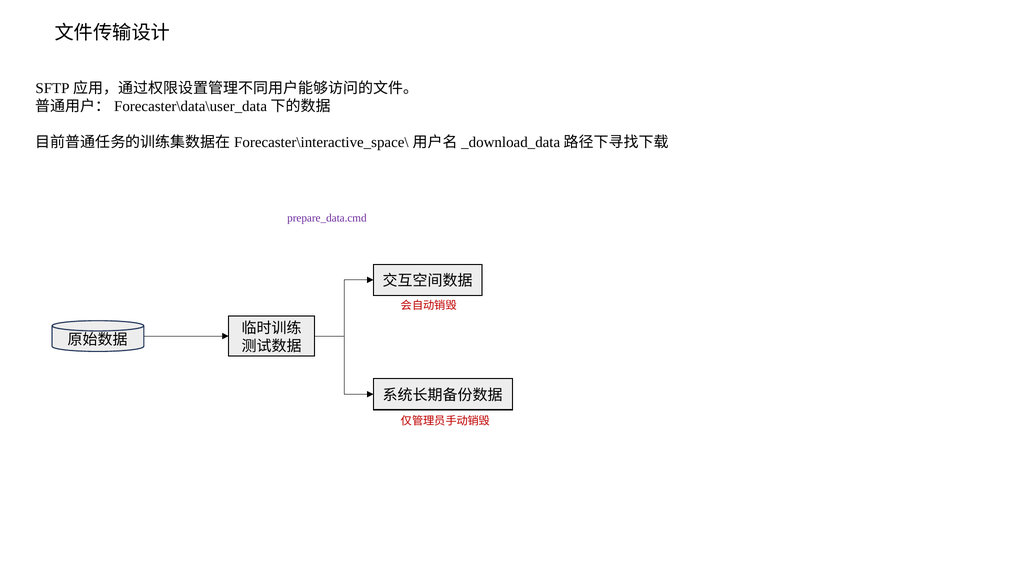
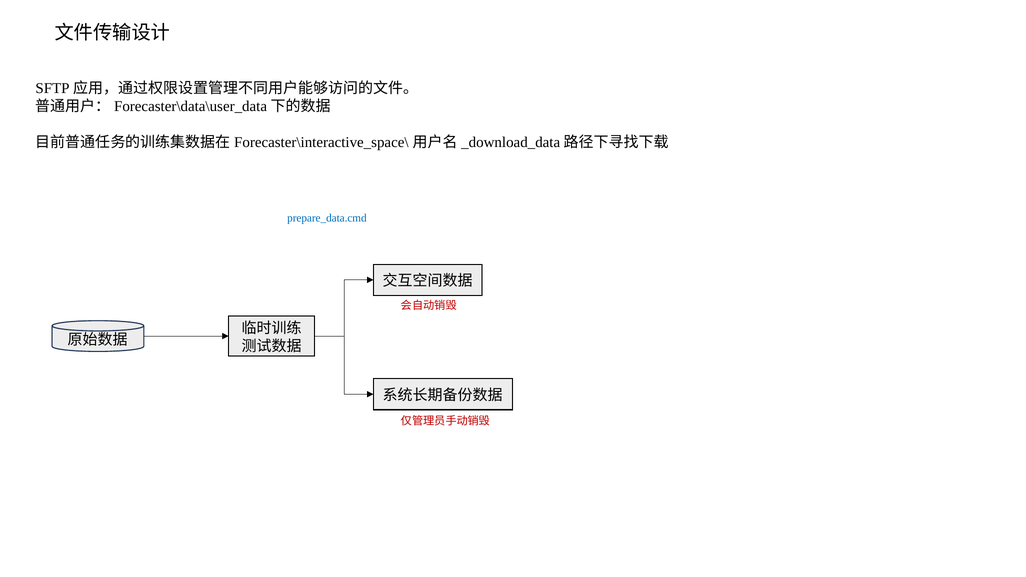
prepare_data.cmd colour: purple -> blue
